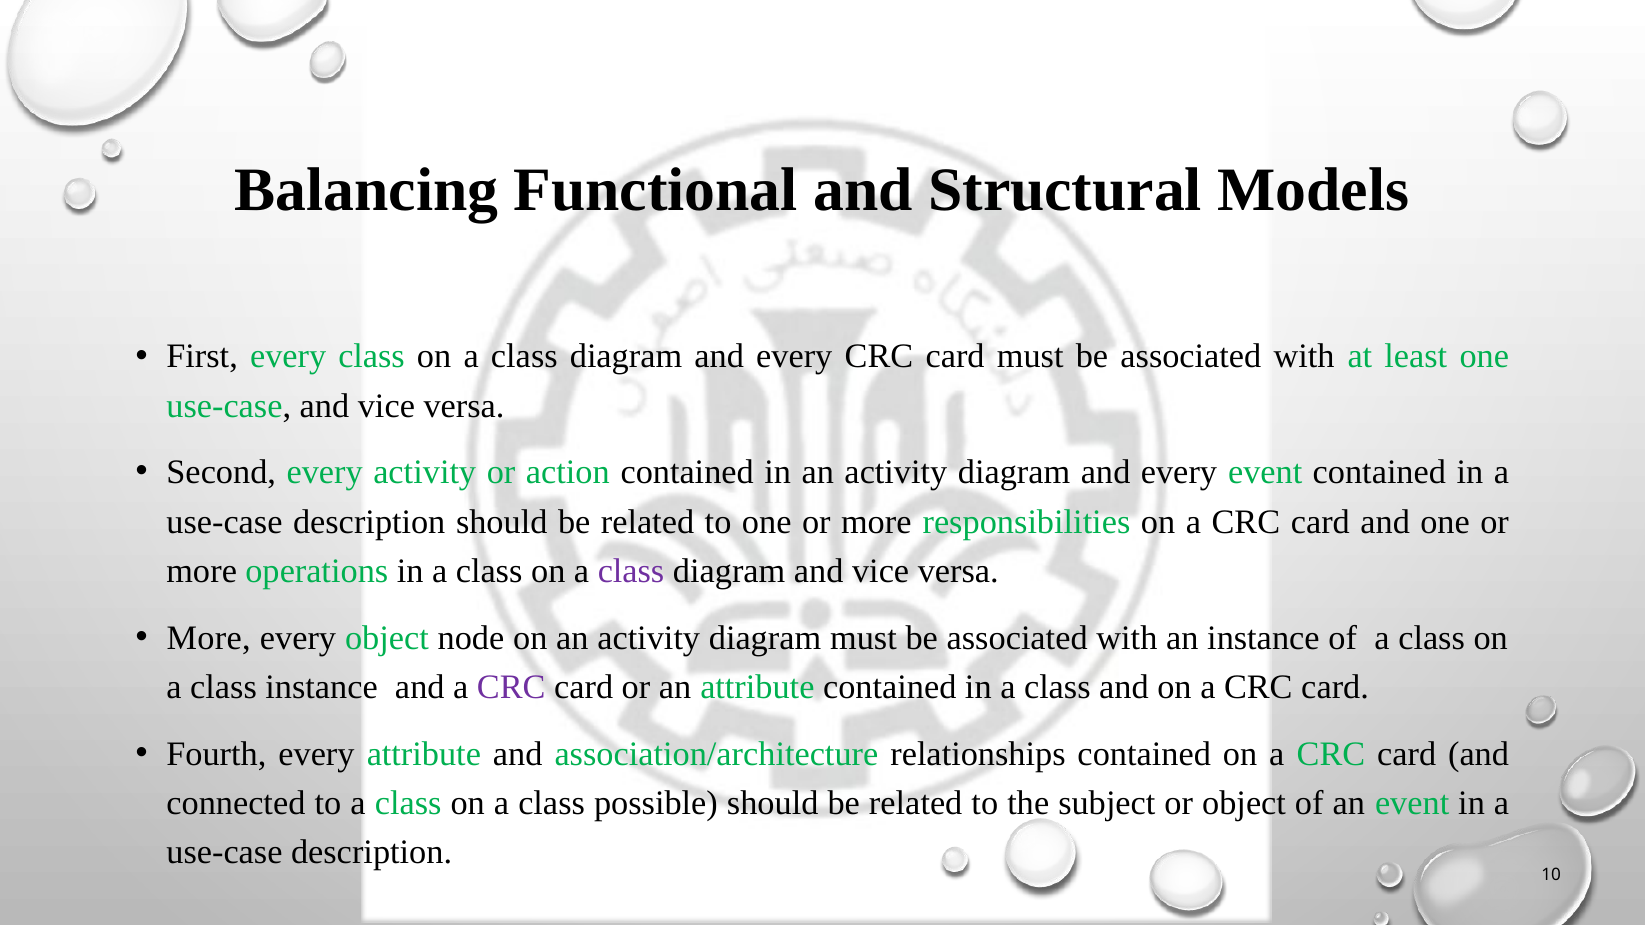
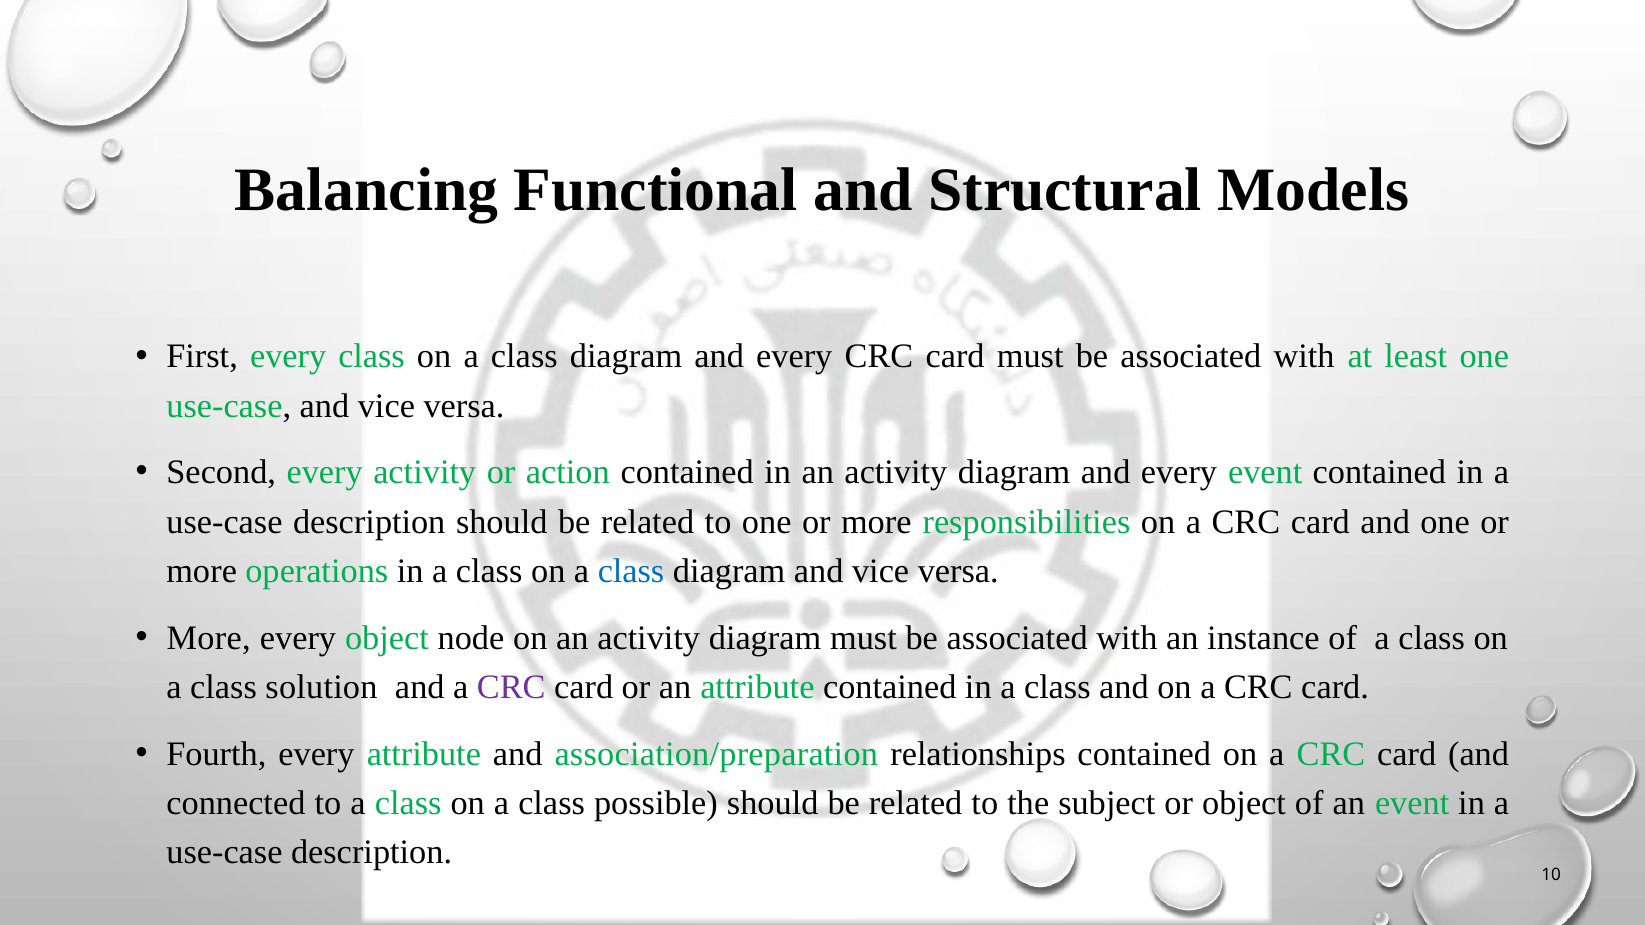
class at (631, 572) colour: purple -> blue
class instance: instance -> solution
association/architecture: association/architecture -> association/preparation
